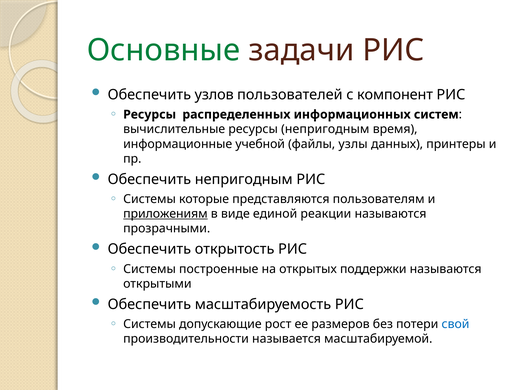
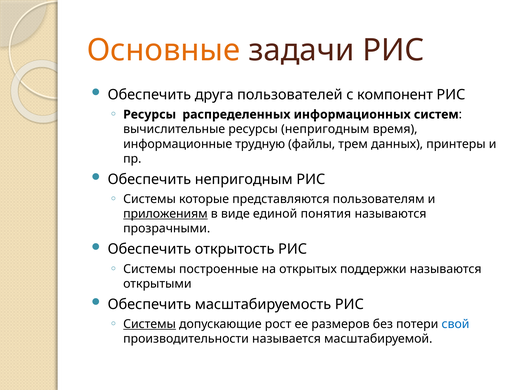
Основные colour: green -> orange
узлов: узлов -> друга
учебной: учебной -> трудную
узлы: узлы -> трем
реакции: реакции -> понятия
Системы at (150, 324) underline: none -> present
